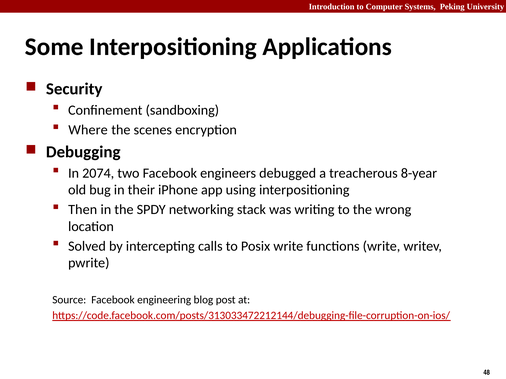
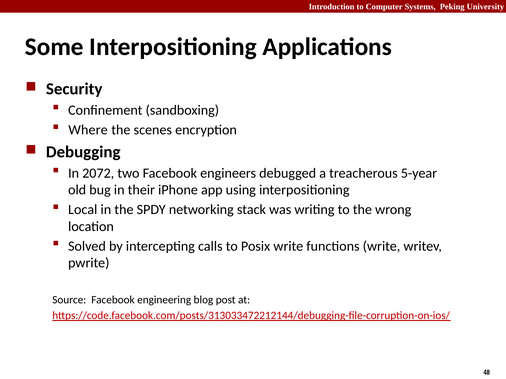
2074: 2074 -> 2072
8-year: 8-year -> 5-year
Then: Then -> Local
